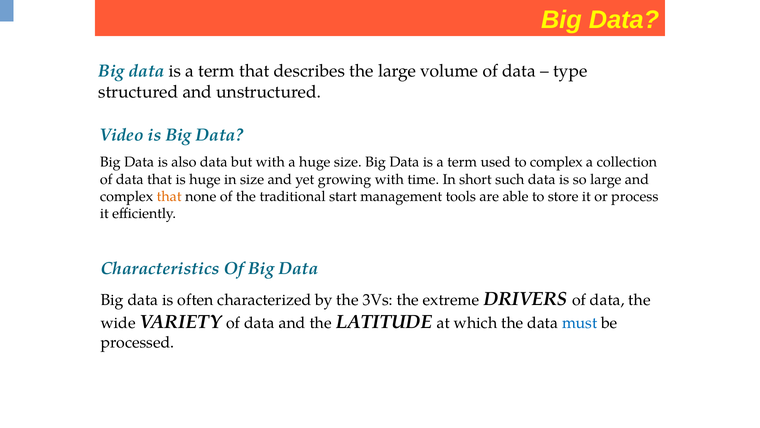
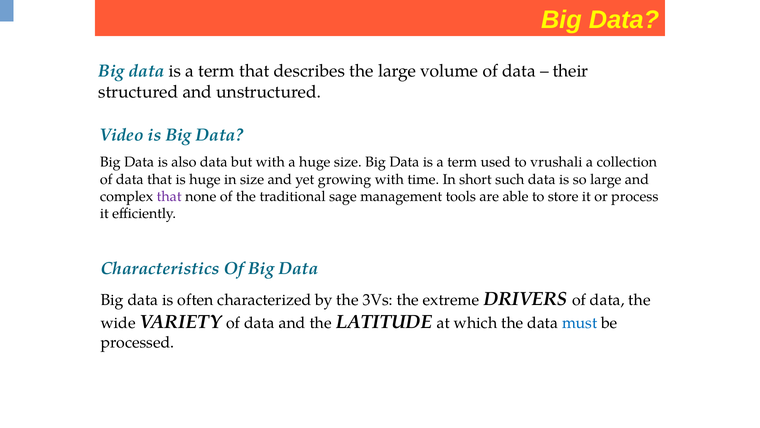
type: type -> their
to complex: complex -> vrushali
that at (169, 196) colour: orange -> purple
start: start -> sage
